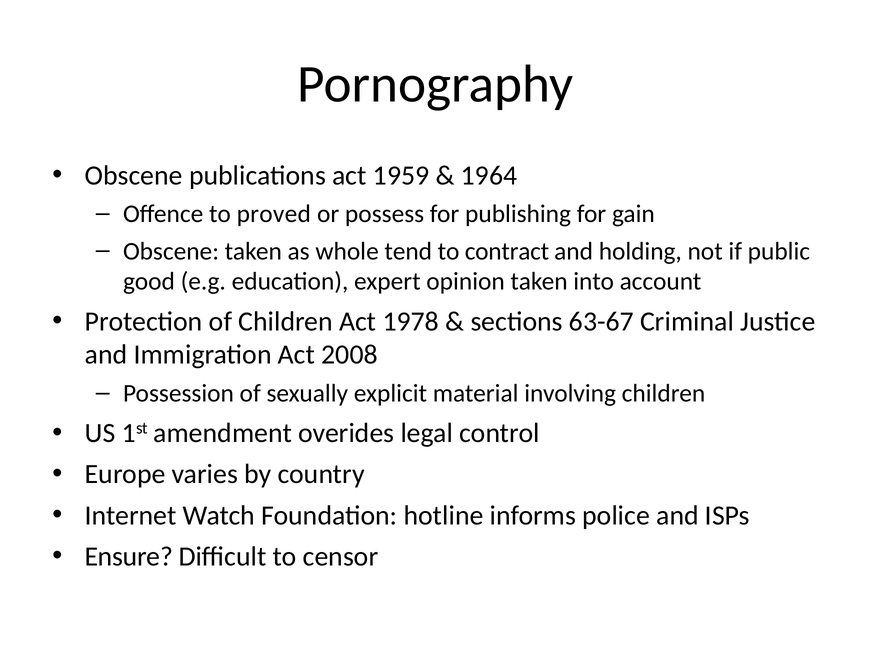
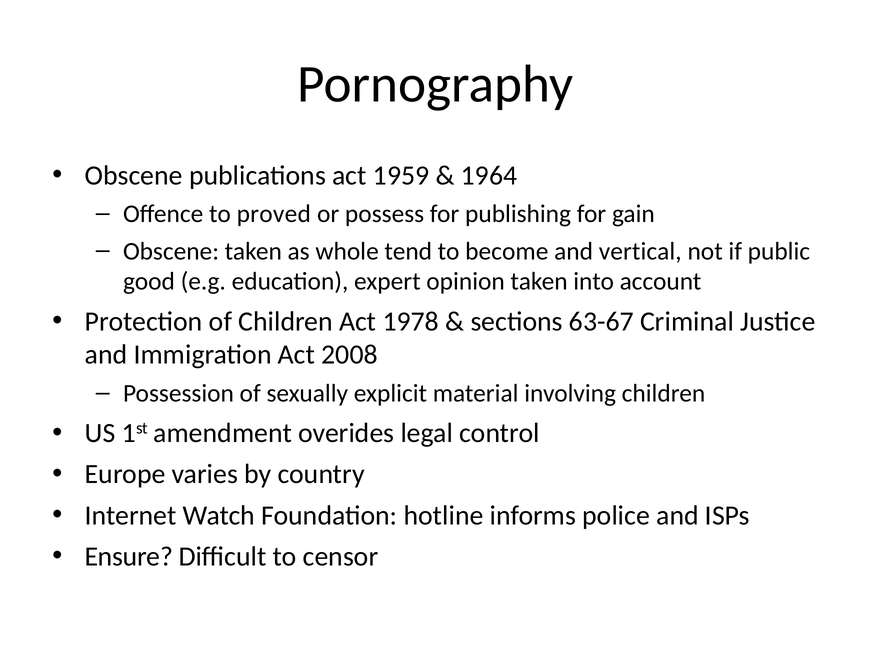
contract: contract -> become
holding: holding -> vertical
